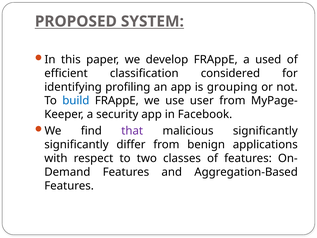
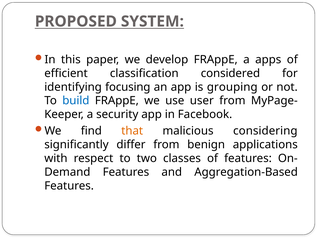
used: used -> apps
profiling: profiling -> focusing
that colour: purple -> orange
malicious significantly: significantly -> considering
